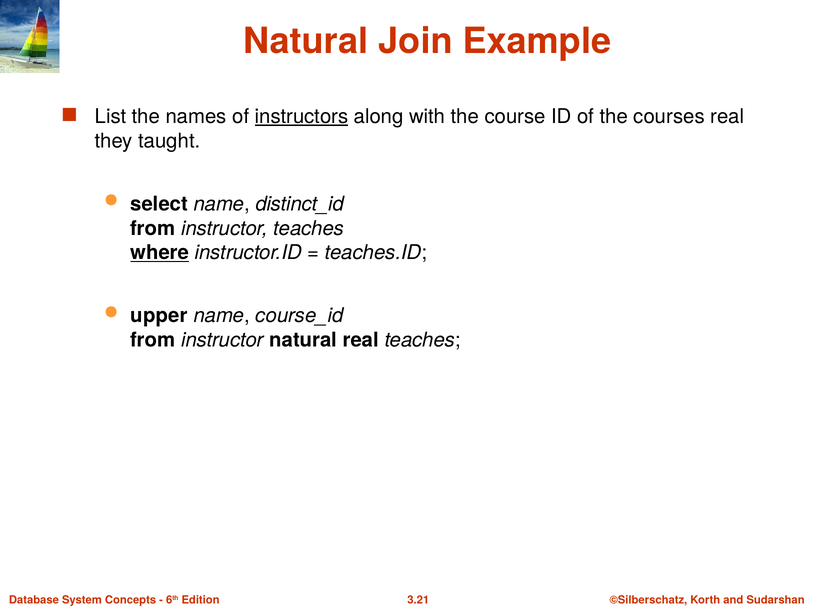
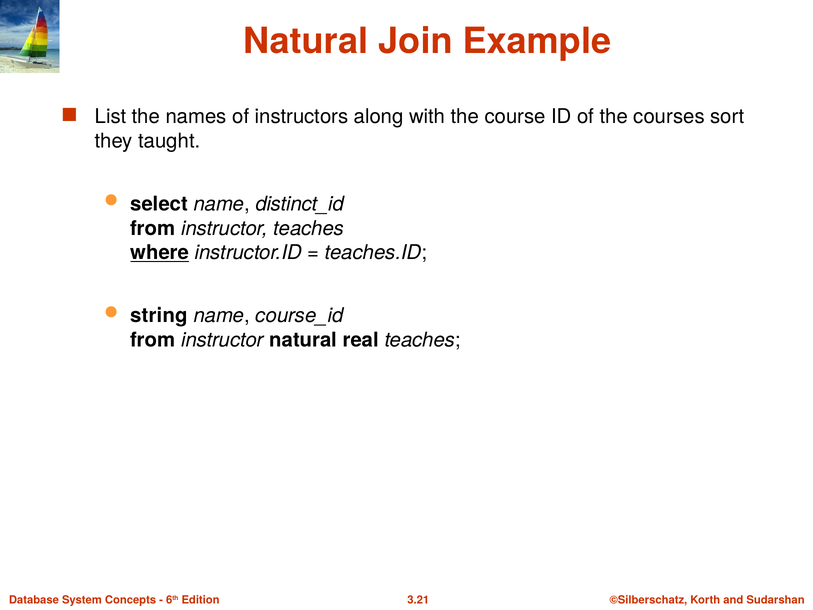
instructors underline: present -> none
courses real: real -> sort
upper: upper -> string
